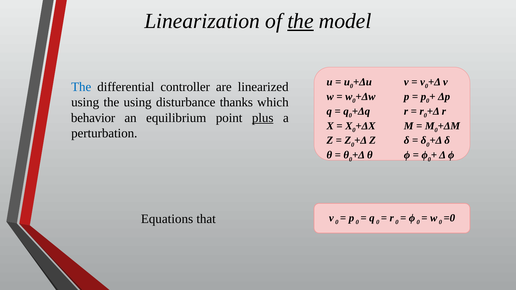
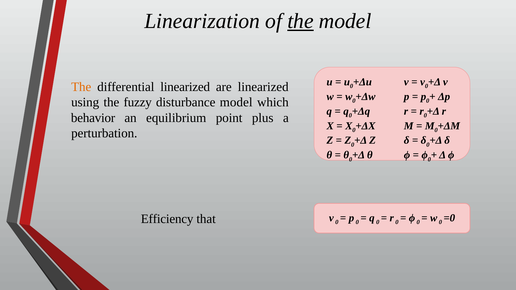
The at (81, 87) colour: blue -> orange
differential controller: controller -> linearized
the using: using -> fuzzy
disturbance thanks: thanks -> model
plus underline: present -> none
Equations: Equations -> Efficiency
